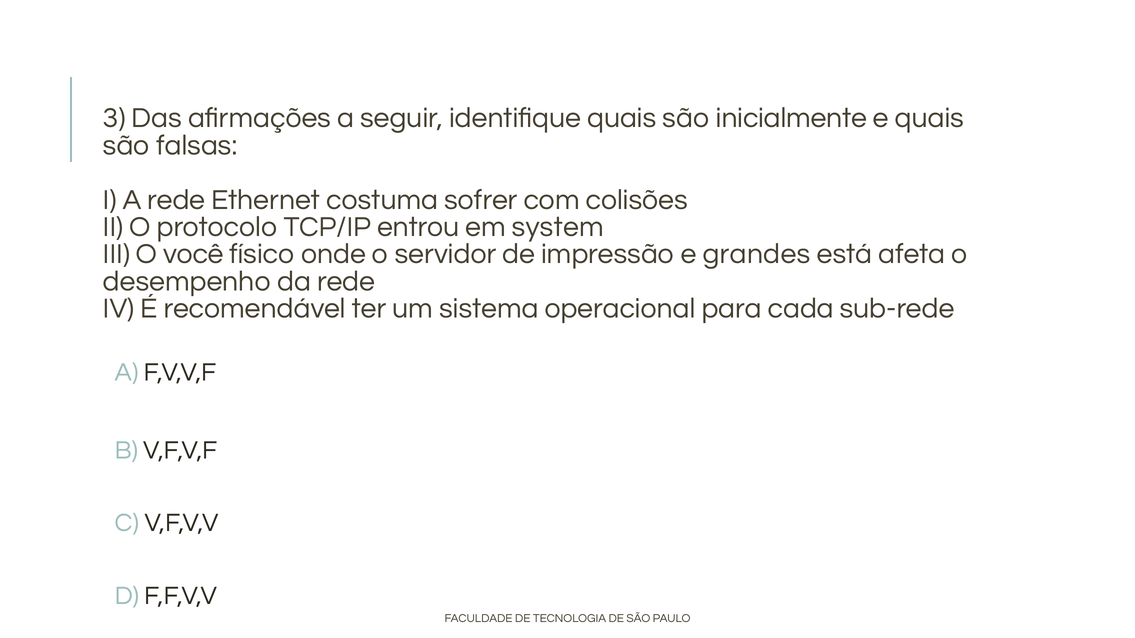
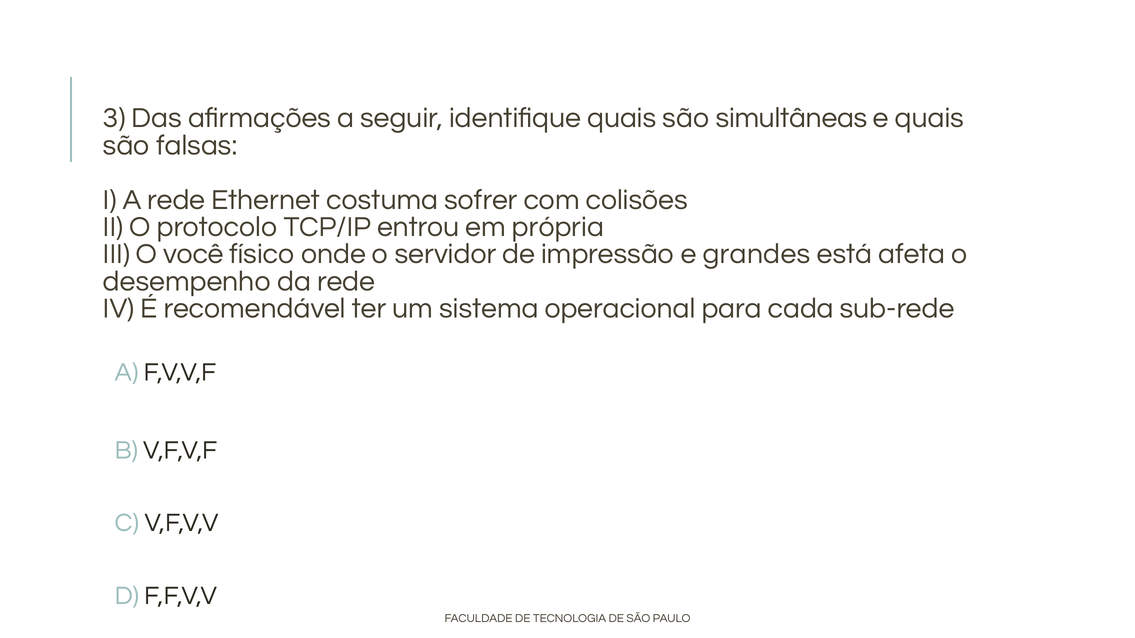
inicialmente: inicialmente -> simultâneas
system: system -> própria
